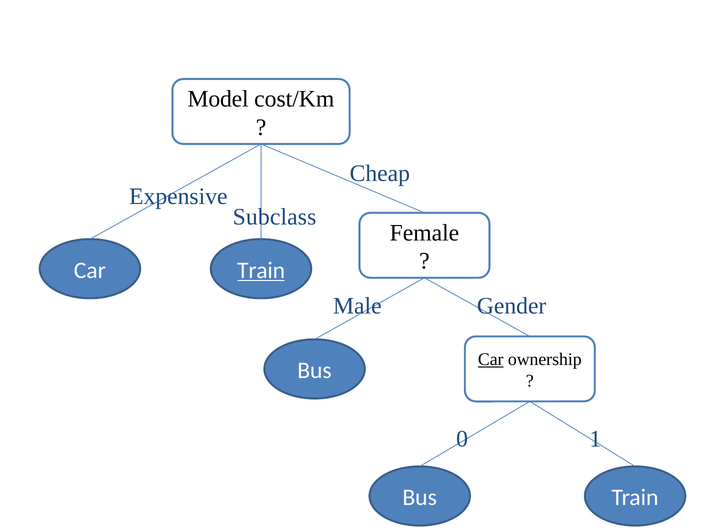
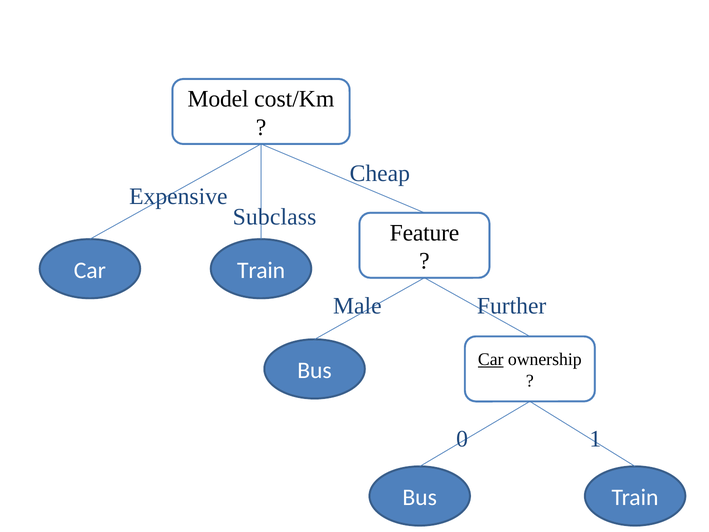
Female: Female -> Feature
Train at (261, 270) underline: present -> none
Gender: Gender -> Further
